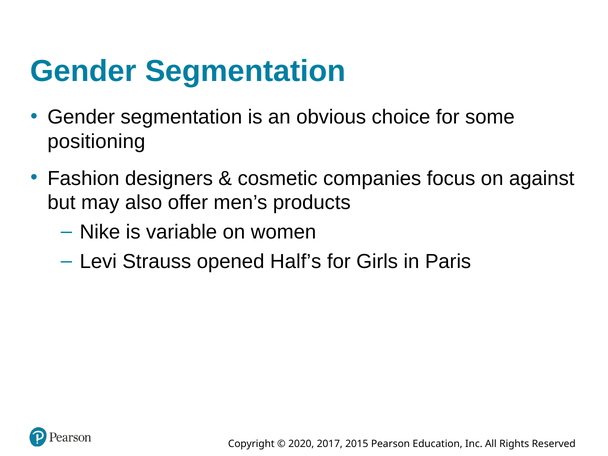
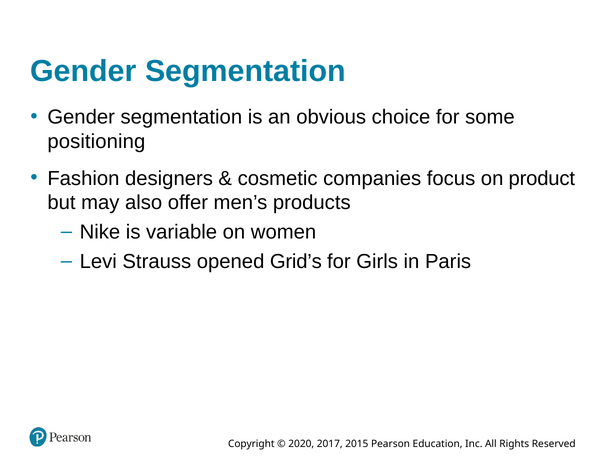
against: against -> product
Half’s: Half’s -> Grid’s
